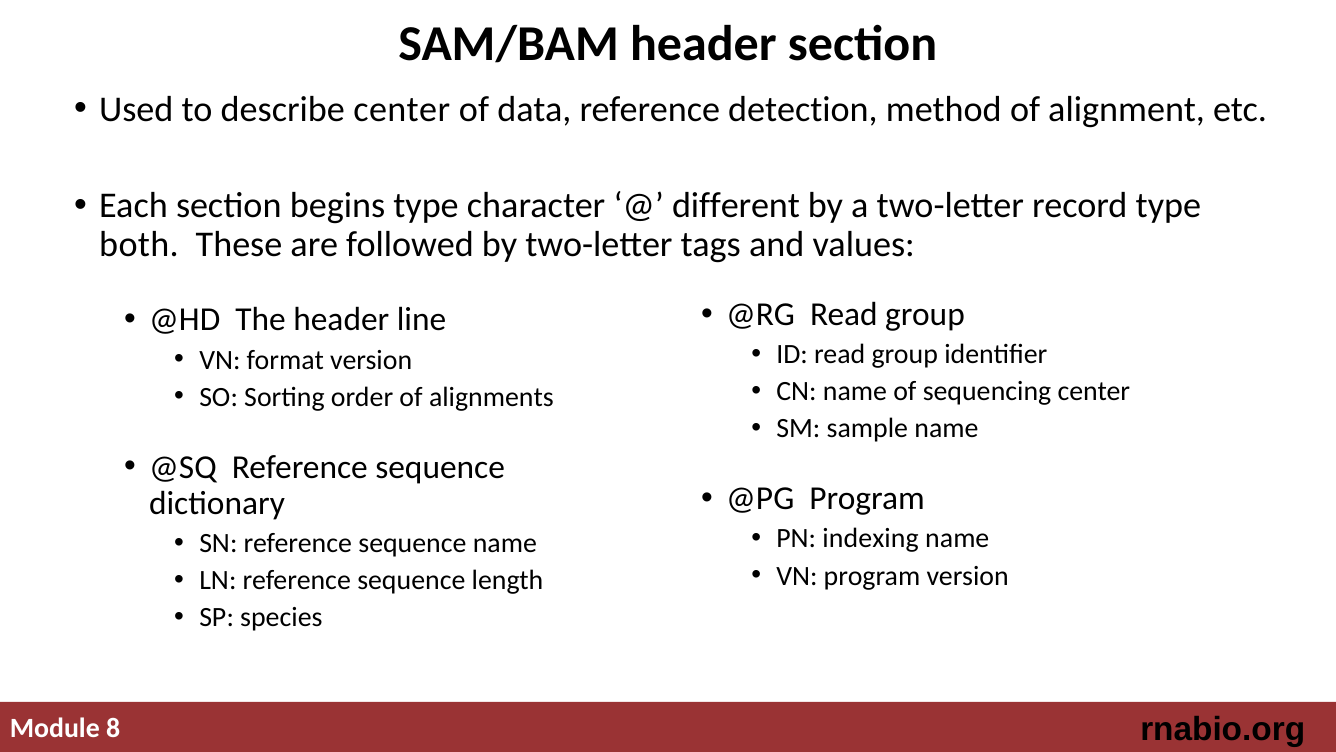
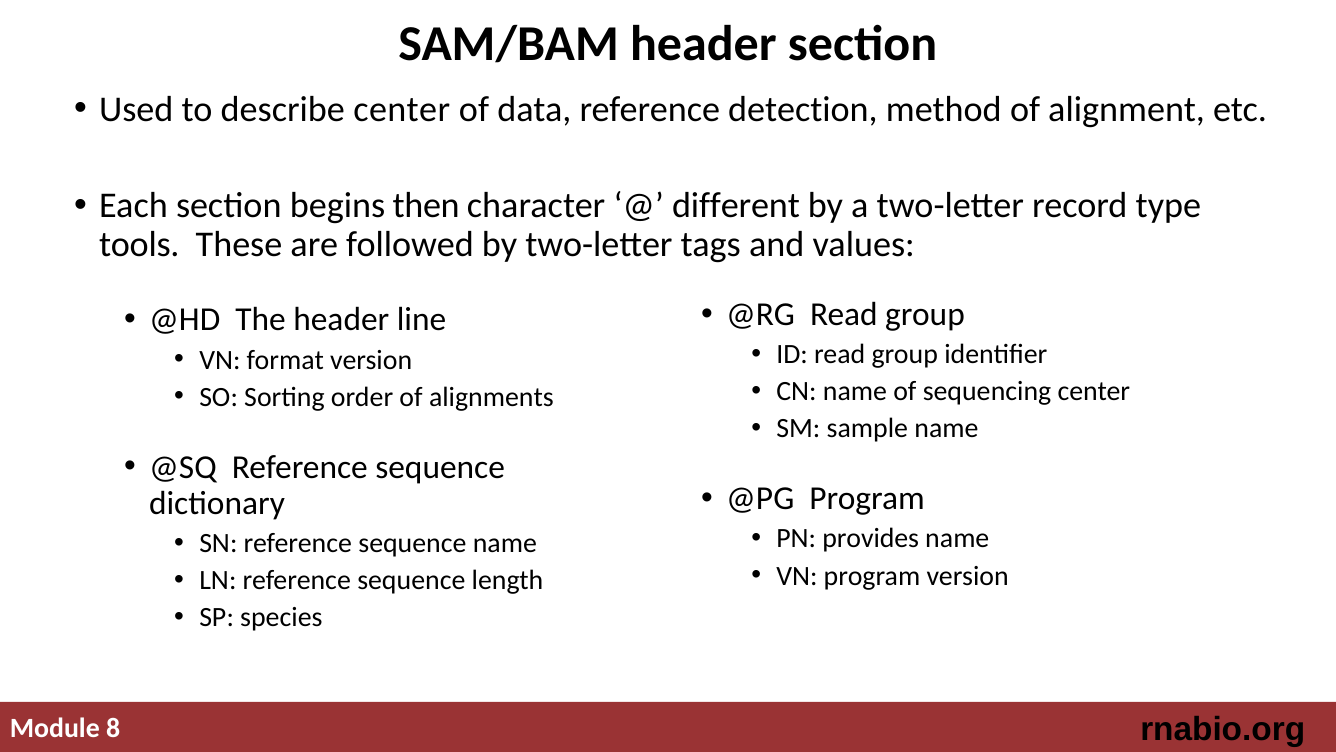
begins type: type -> then
both: both -> tools
indexing: indexing -> provides
